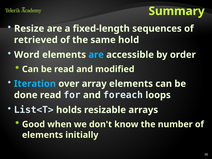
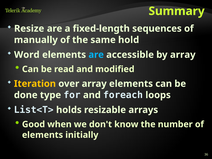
retrieved: retrieved -> manually
by order: order -> array
Iteration colour: light blue -> yellow
done read: read -> type
